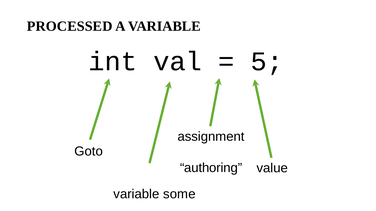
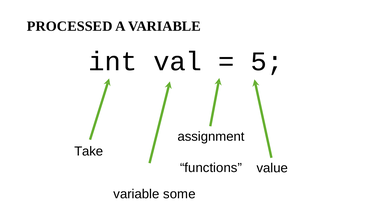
Goto: Goto -> Take
authoring: authoring -> functions
